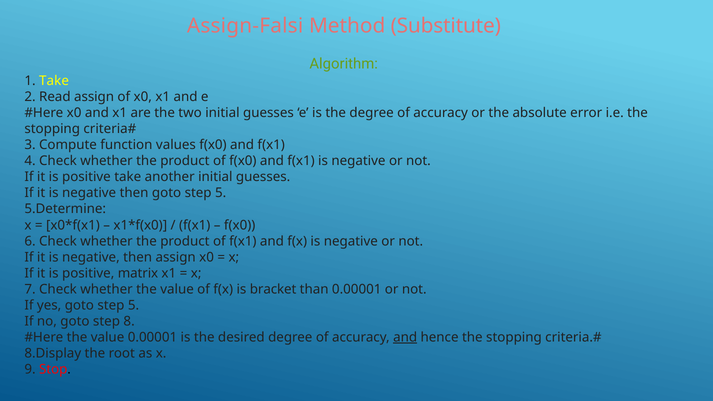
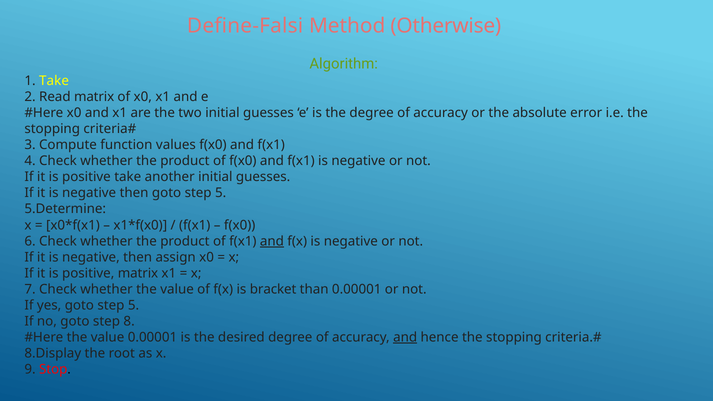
Assign-Falsi: Assign-Falsi -> Define-Falsi
Substitute: Substitute -> Otherwise
Read assign: assign -> matrix
and at (272, 241) underline: none -> present
